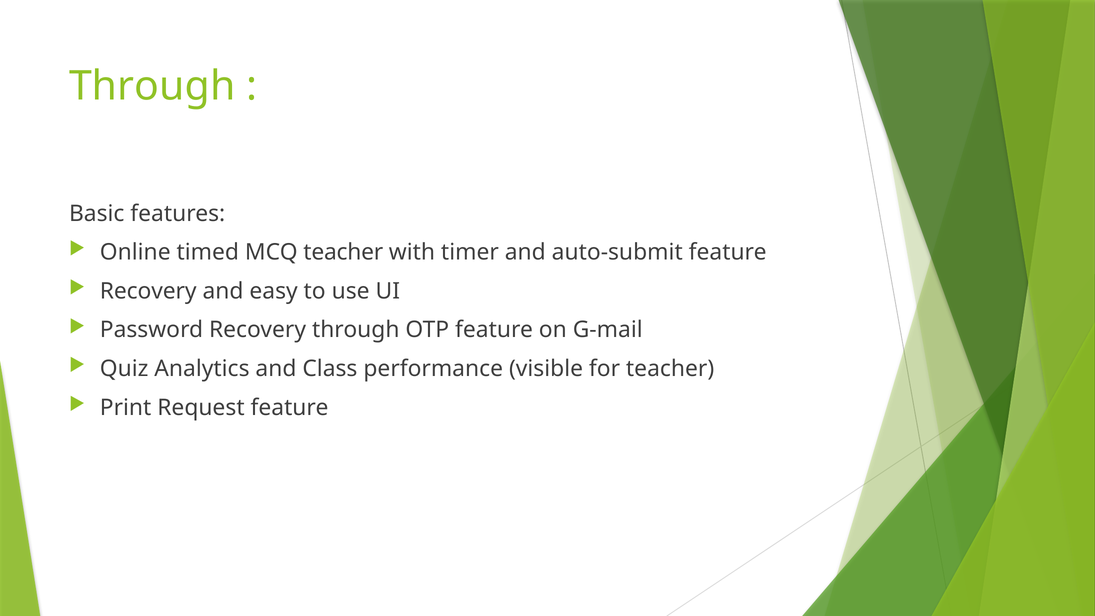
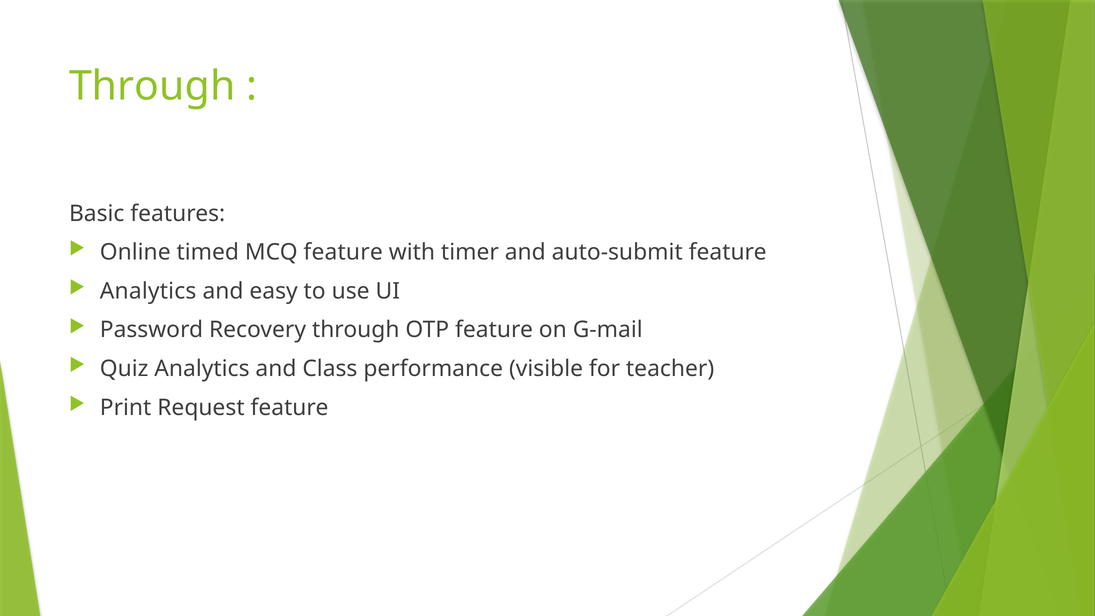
MCQ teacher: teacher -> feature
Recovery at (148, 291): Recovery -> Analytics
